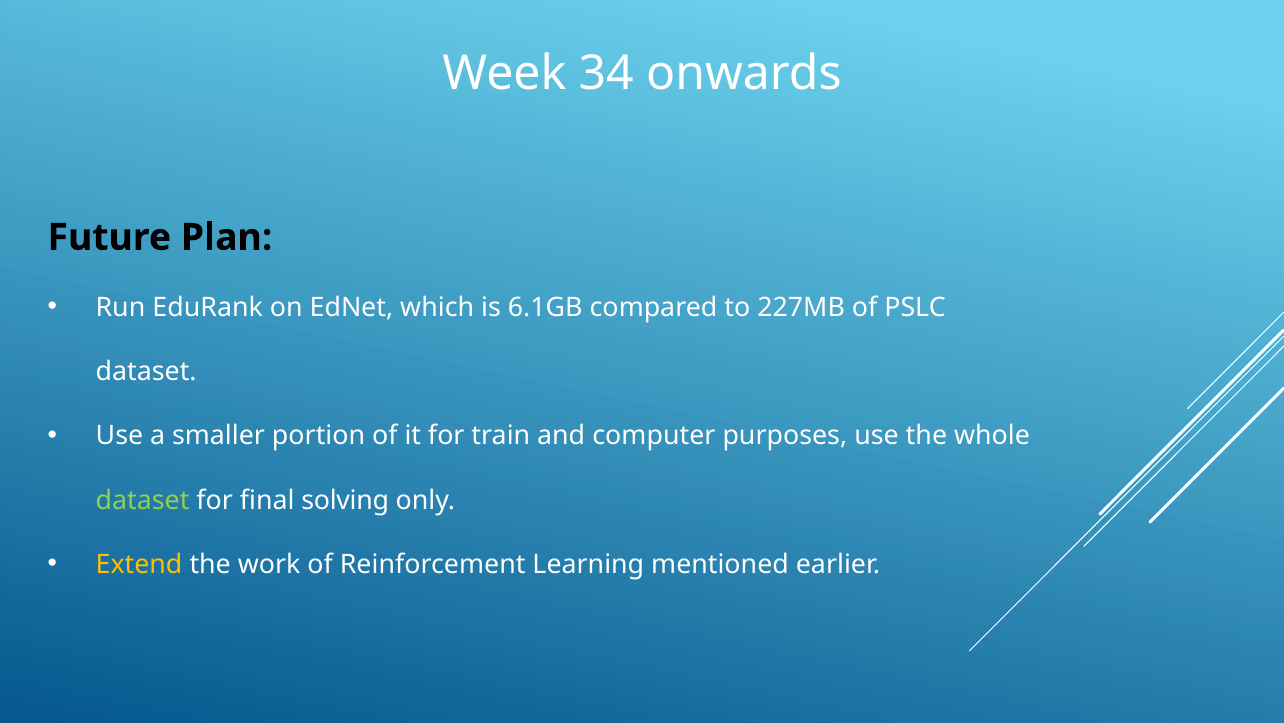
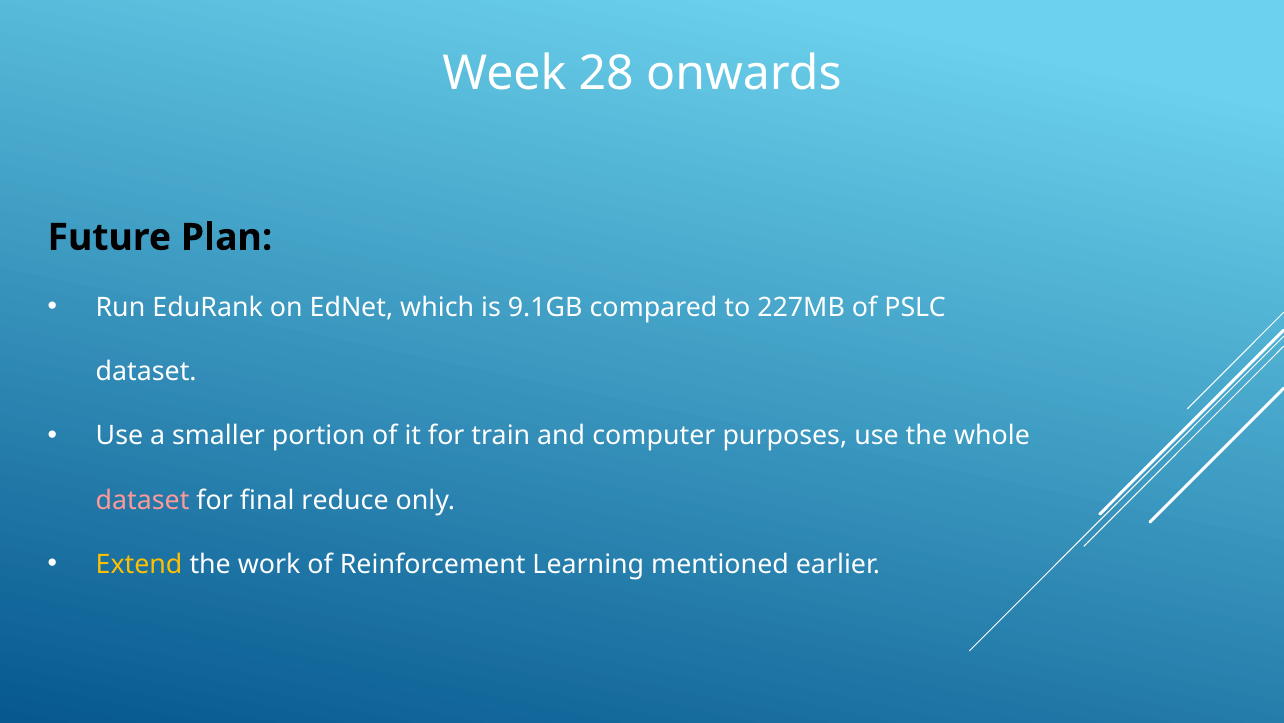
34: 34 -> 28
6.1GB: 6.1GB -> 9.1GB
dataset at (143, 500) colour: light green -> pink
solving: solving -> reduce
